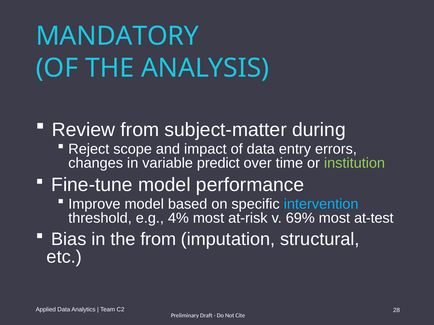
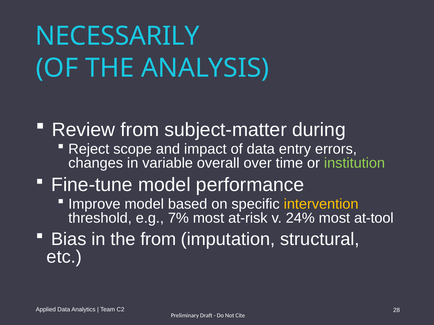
MANDATORY: MANDATORY -> NECESSARILY
predict: predict -> overall
intervention colour: light blue -> yellow
4%: 4% -> 7%
69%: 69% -> 24%
at-test: at-test -> at-tool
